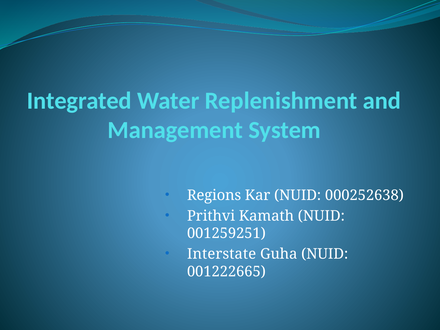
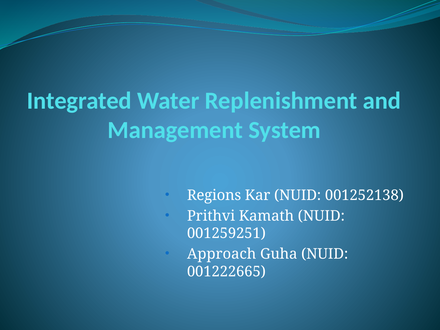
000252638: 000252638 -> 001252138
Interstate: Interstate -> Approach
